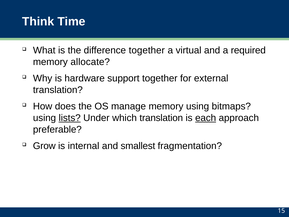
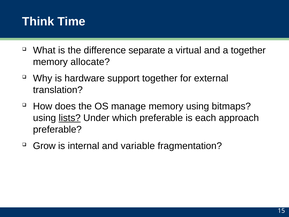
difference together: together -> separate
a required: required -> together
which translation: translation -> preferable
each underline: present -> none
smallest: smallest -> variable
